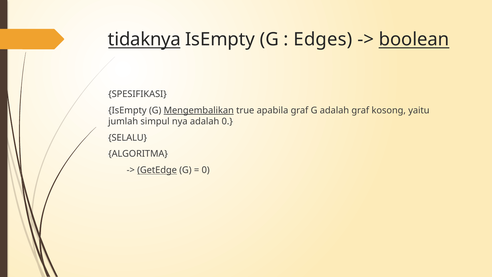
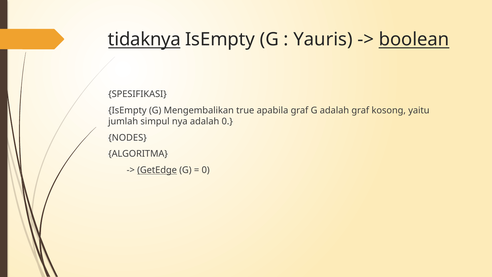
Edges: Edges -> Yauris
Mengembalikan underline: present -> none
SELALU: SELALU -> NODES
